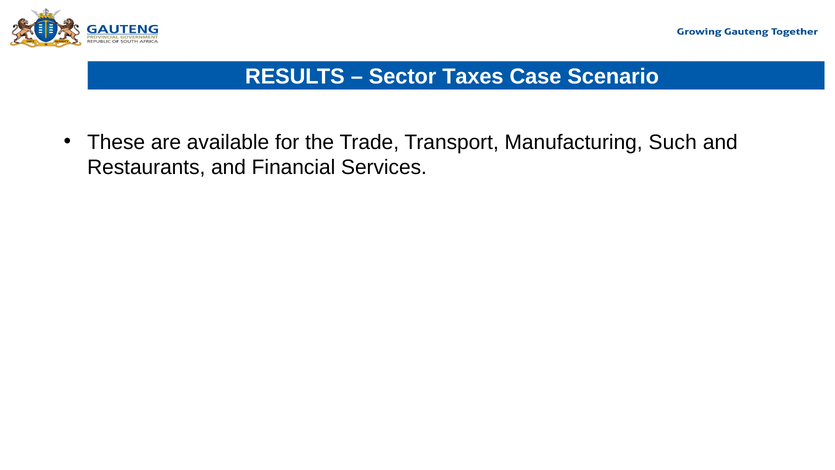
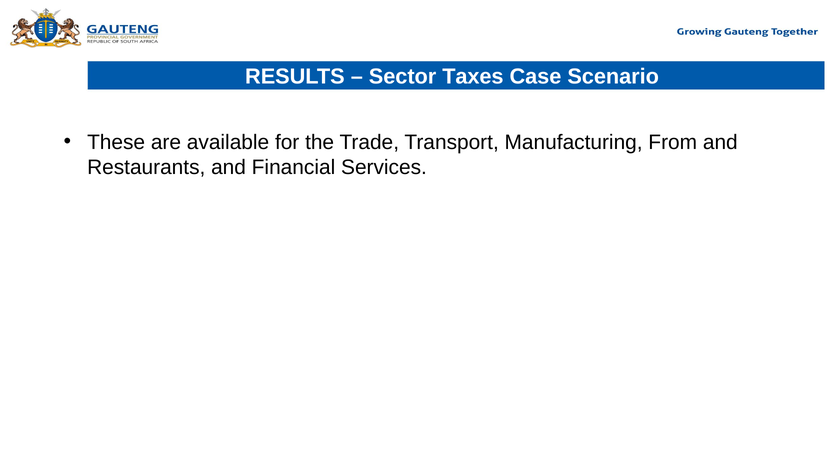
Such: Such -> From
